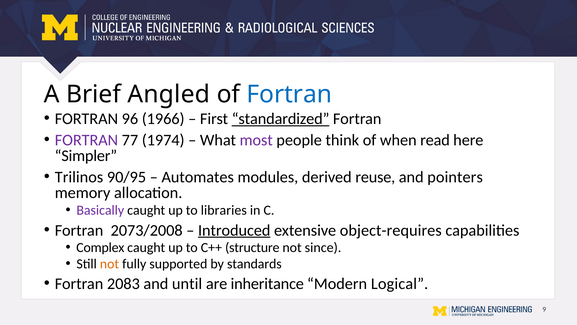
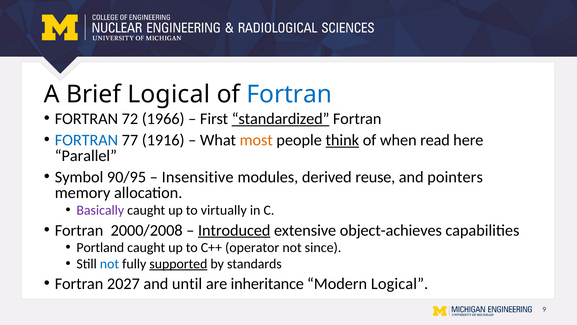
Brief Angled: Angled -> Logical
96: 96 -> 72
FORTRAN at (86, 140) colour: purple -> blue
1974: 1974 -> 1916
most colour: purple -> orange
think underline: none -> present
Simpler: Simpler -> Parallel
Trilinos: Trilinos -> Symbol
Automates: Automates -> Insensitive
libraries: libraries -> virtually
2073/2008: 2073/2008 -> 2000/2008
object-requires: object-requires -> object-achieves
Complex: Complex -> Portland
structure: structure -> operator
not at (109, 264) colour: orange -> blue
supported underline: none -> present
2083: 2083 -> 2027
